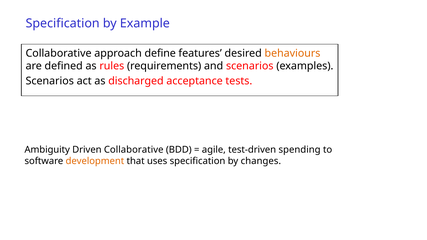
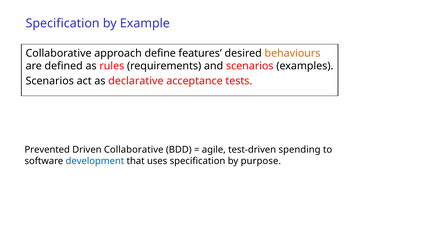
discharged: discharged -> declarative
Ambiguity: Ambiguity -> Prevented
development colour: orange -> blue
changes: changes -> purpose
